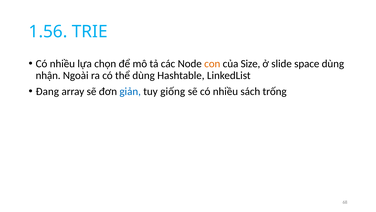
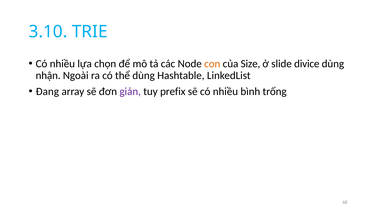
1.56: 1.56 -> 3.10
space: space -> divice
giản colour: blue -> purple
giống: giống -> prefix
sách: sách -> bình
